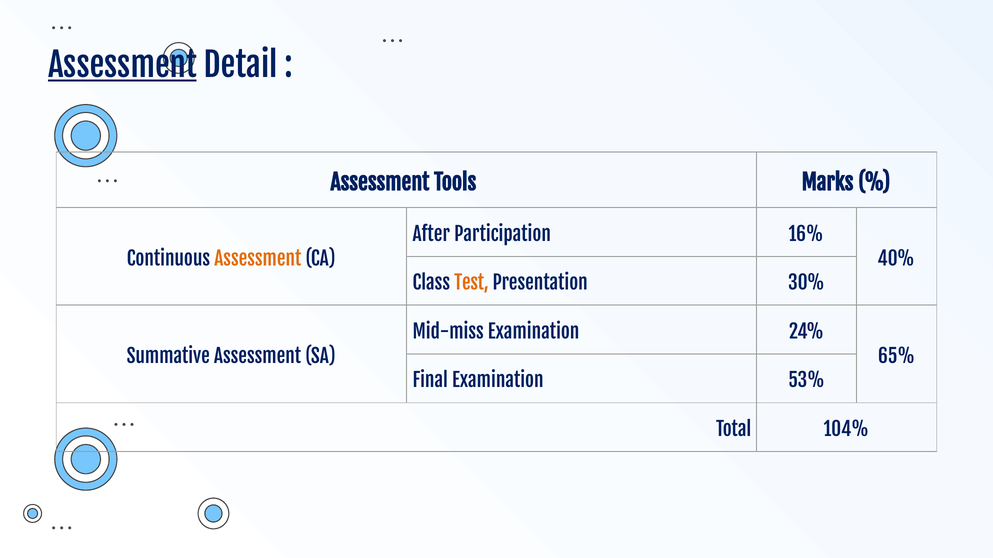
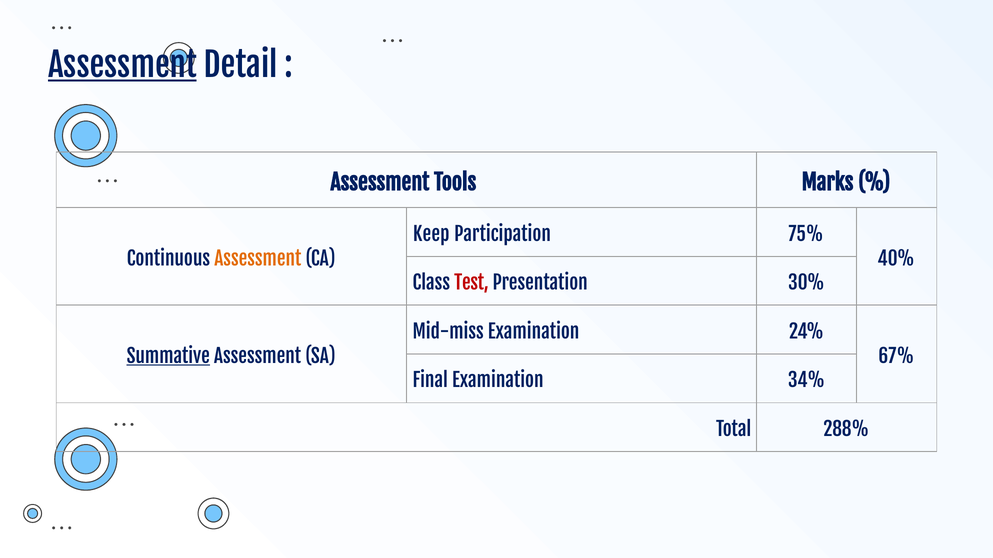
After: After -> Keep
16%: 16% -> 75%
Test colour: orange -> red
Summative underline: none -> present
65%: 65% -> 67%
53%: 53% -> 34%
104%: 104% -> 288%
